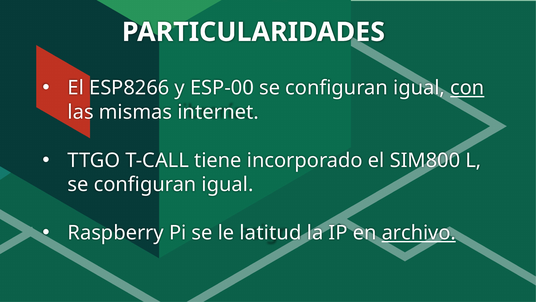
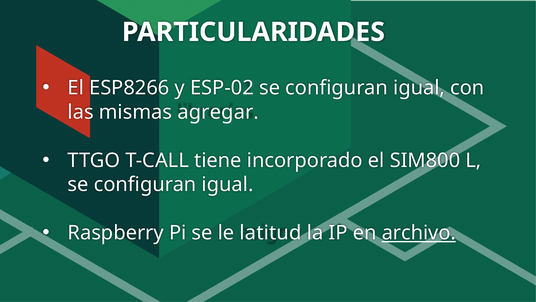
ESP-00: ESP-00 -> ESP-02
con underline: present -> none
internet: internet -> agregar
